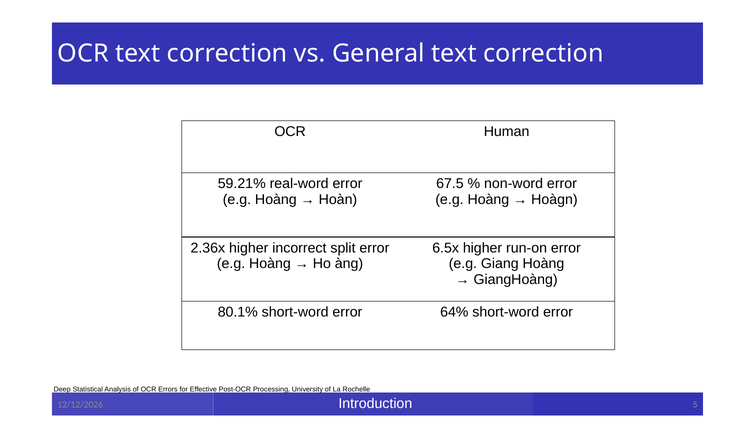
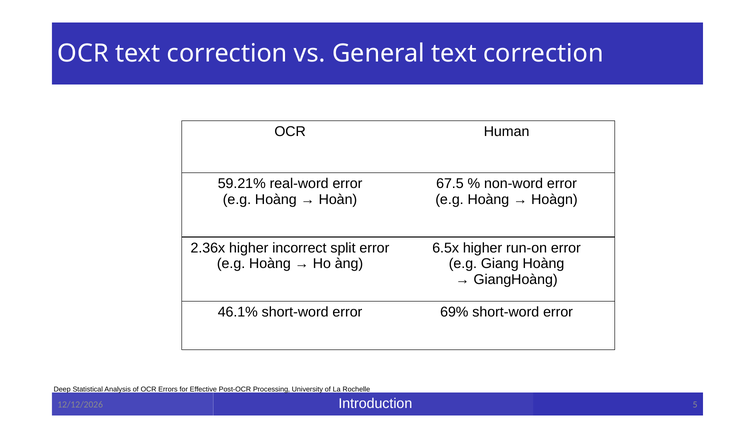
80.1%: 80.1% -> 46.1%
64%: 64% -> 69%
